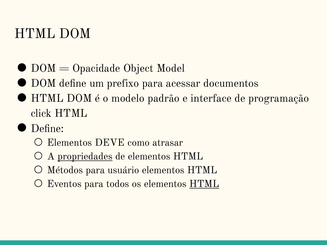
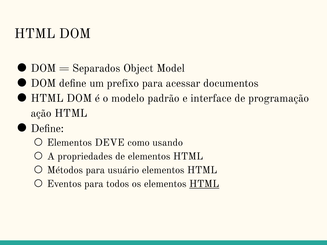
Opacidade: Opacidade -> Separados
click: click -> ação
atrasar: atrasar -> usando
propriedades underline: present -> none
